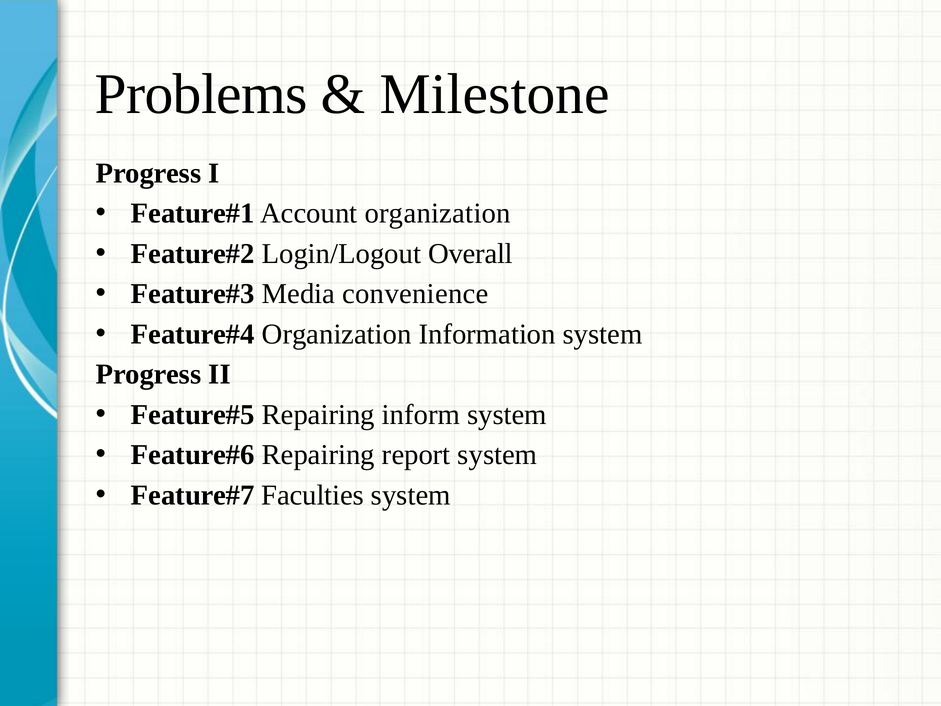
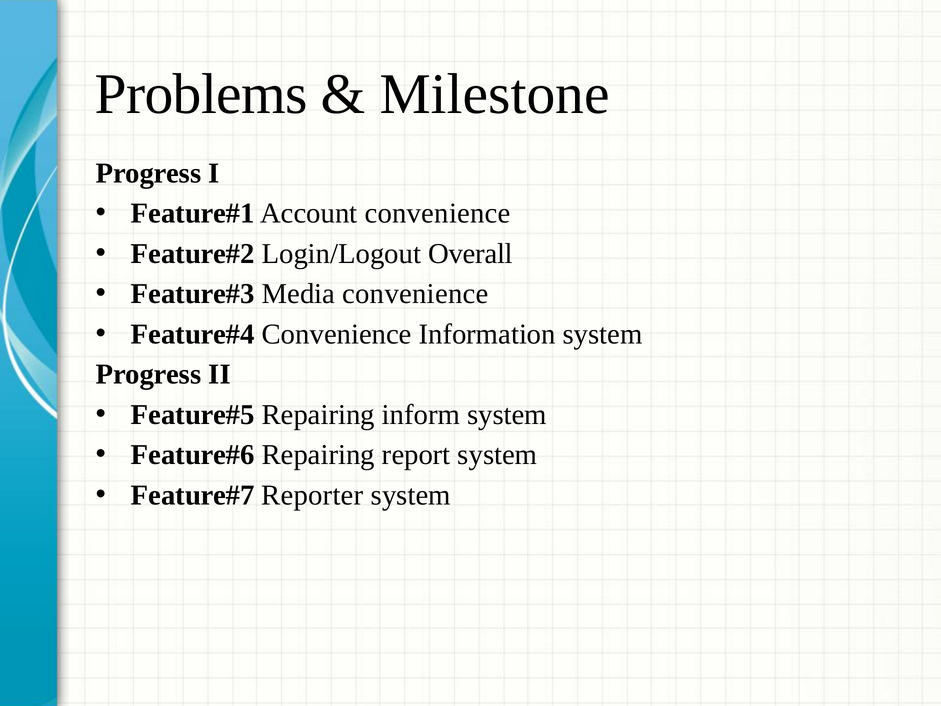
Account organization: organization -> convenience
Organization at (337, 334): Organization -> Convenience
Faculties: Faculties -> Reporter
